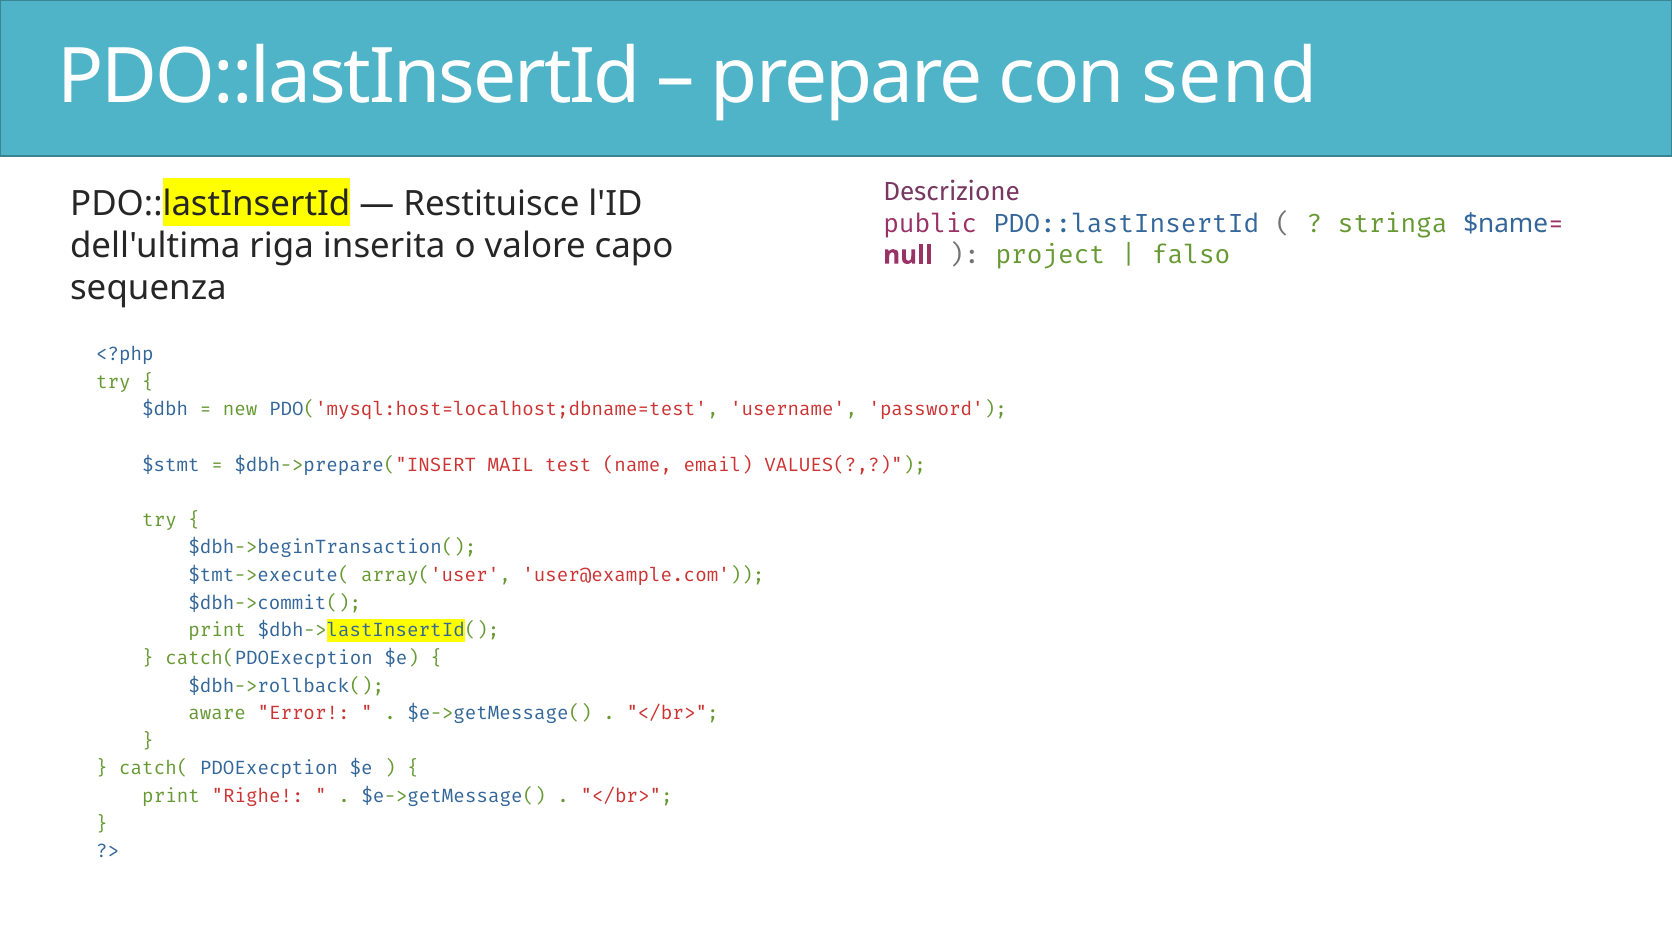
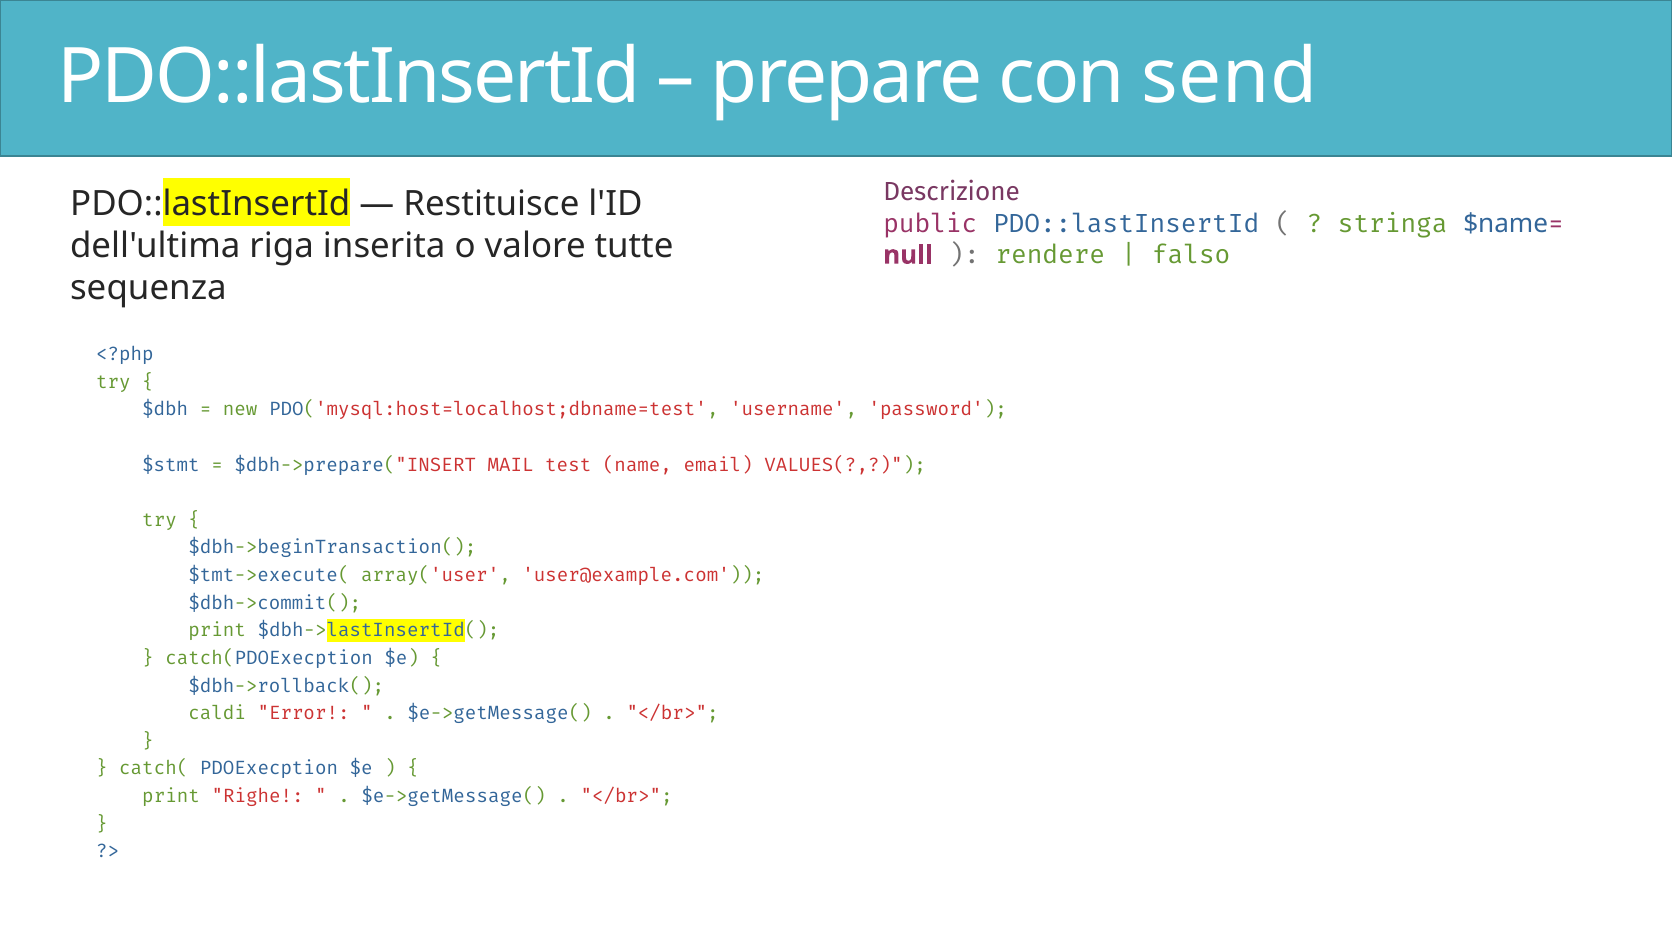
capo: capo -> tutte
project: project -> rendere
aware: aware -> caldi
